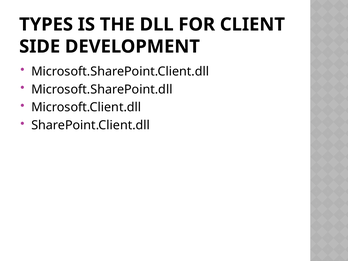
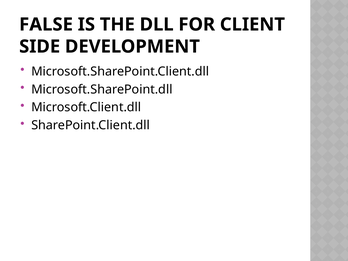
TYPES: TYPES -> FALSE
